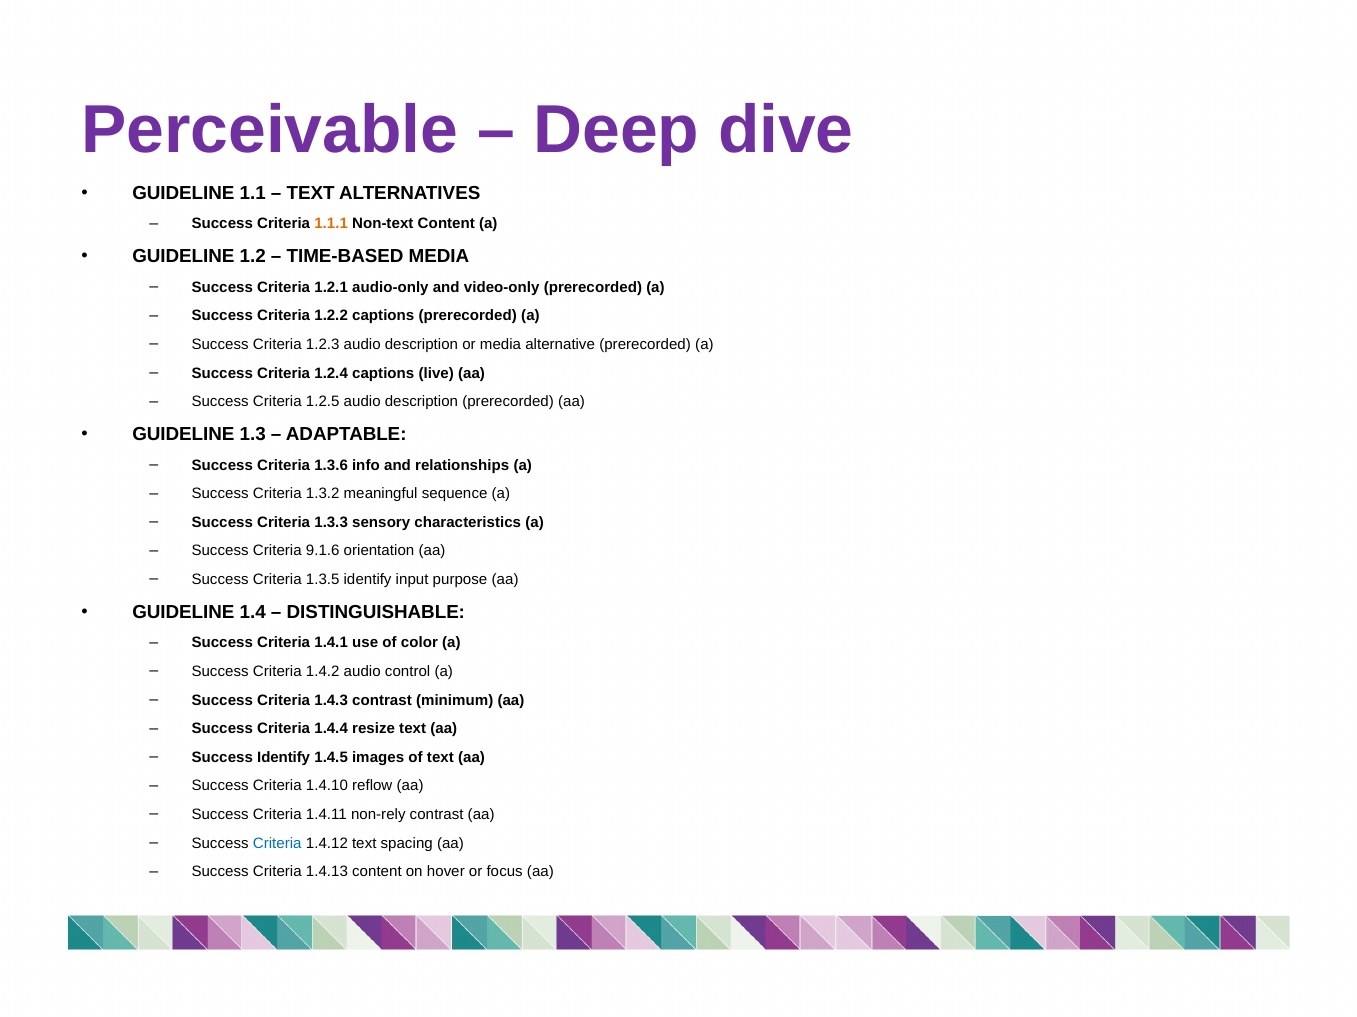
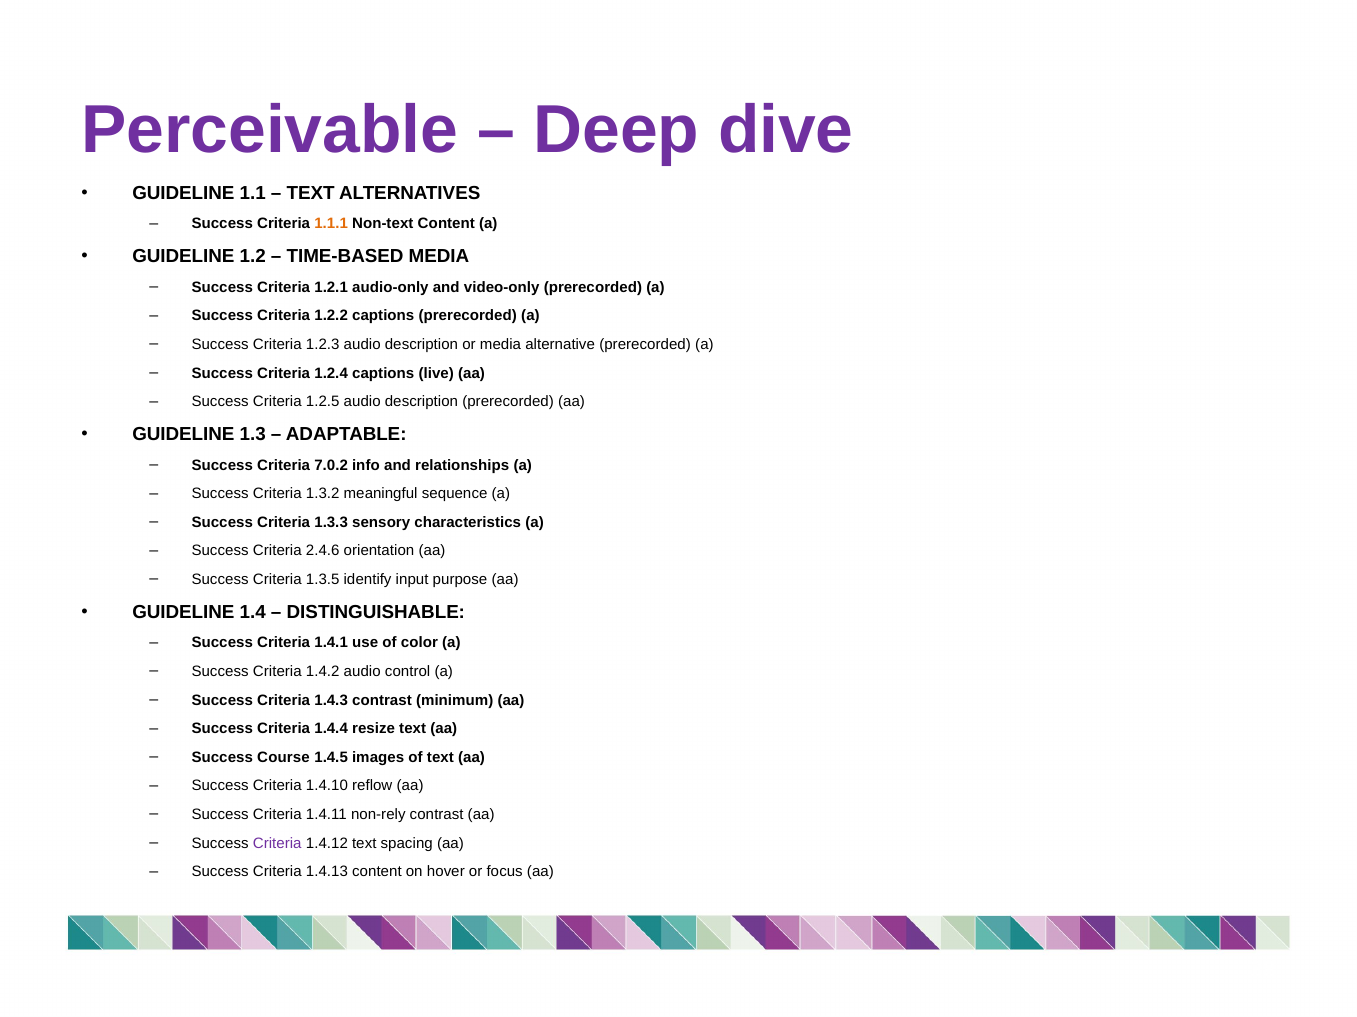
1.3.6: 1.3.6 -> 7.0.2
9.1.6: 9.1.6 -> 2.4.6
Success Identify: Identify -> Course
Criteria at (277, 844) colour: blue -> purple
